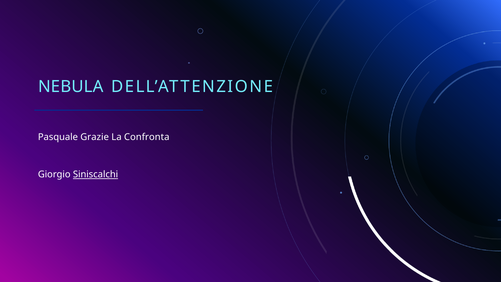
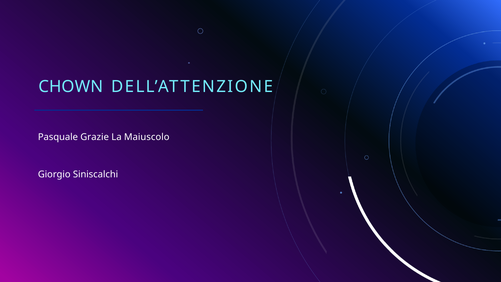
NEBULA: NEBULA -> CHOWN
Confronta: Confronta -> Maiuscolo
Siniscalchi underline: present -> none
